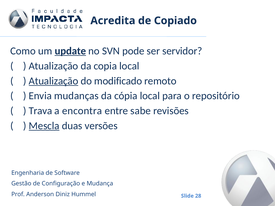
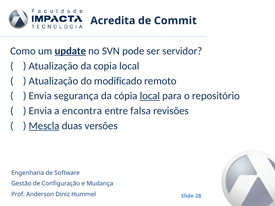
Copiado: Copiado -> Commit
Atualização at (54, 81) underline: present -> none
mudanças: mudanças -> segurança
local at (150, 96) underline: none -> present
Trava at (40, 111): Trava -> Envia
sabe: sabe -> falsa
